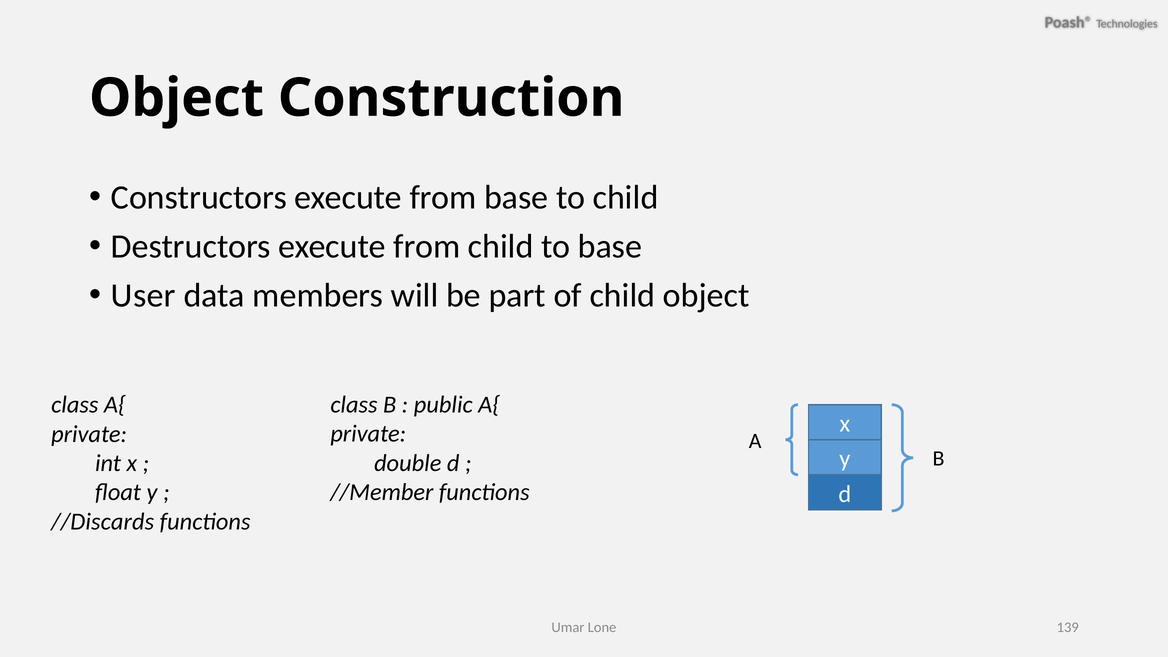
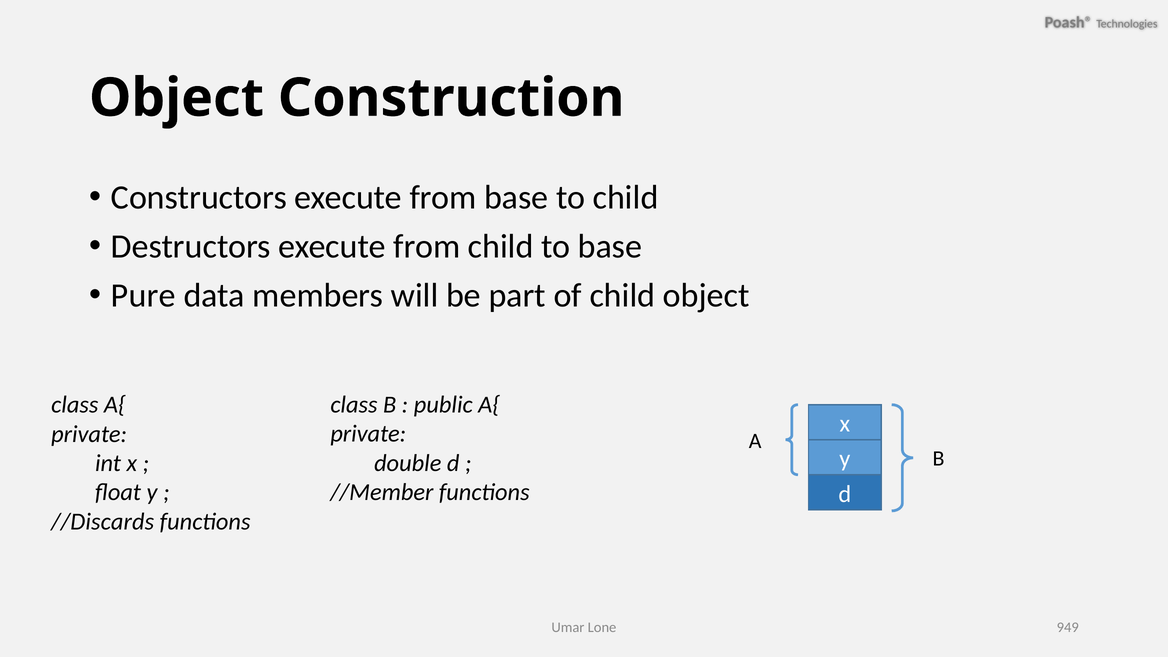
User: User -> Pure
139: 139 -> 949
